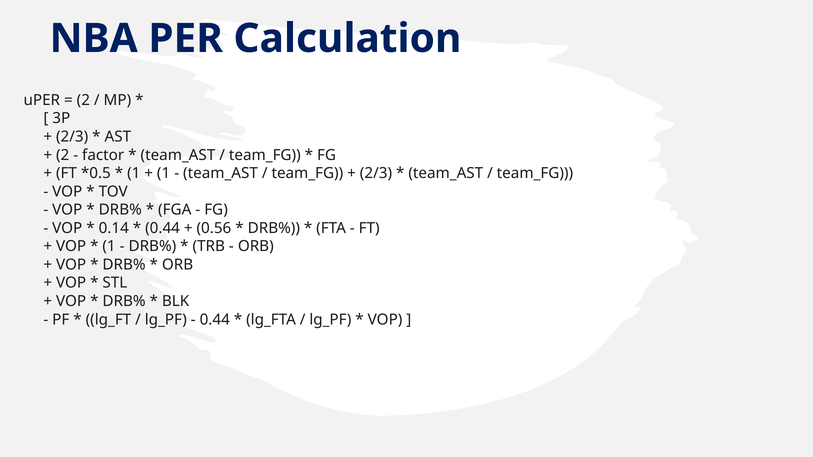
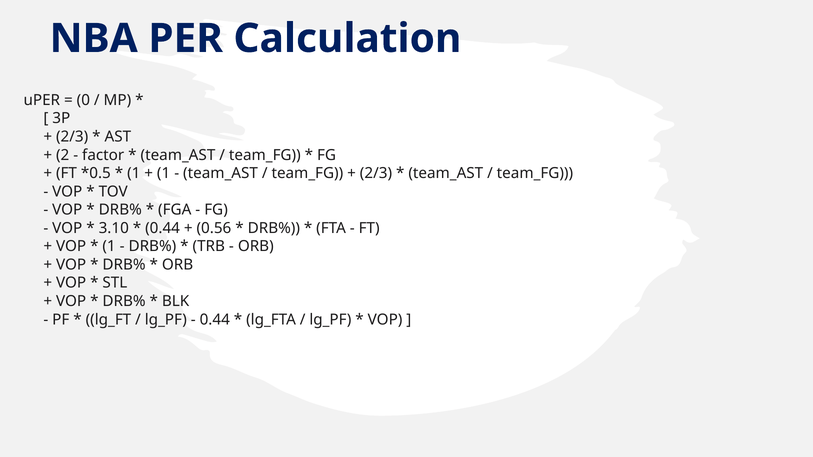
2 at (83, 100): 2 -> 0
0.14: 0.14 -> 3.10
